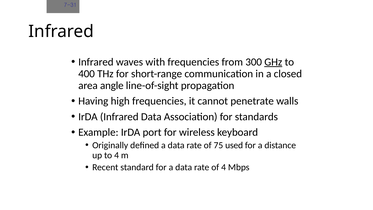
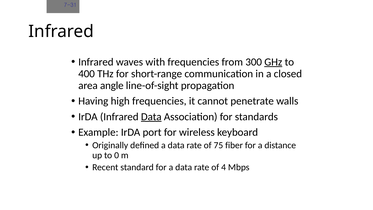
Data at (151, 117) underline: none -> present
used: used -> fiber
to 4: 4 -> 0
